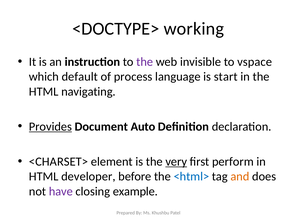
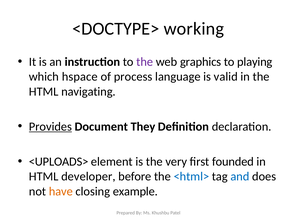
invisible: invisible -> graphics
vspace: vspace -> playing
default: default -> hspace
start: start -> valid
Auto: Auto -> They
<CHARSET>: <CHARSET> -> <UPLOADS>
very underline: present -> none
perform: perform -> founded
and colour: orange -> blue
have colour: purple -> orange
